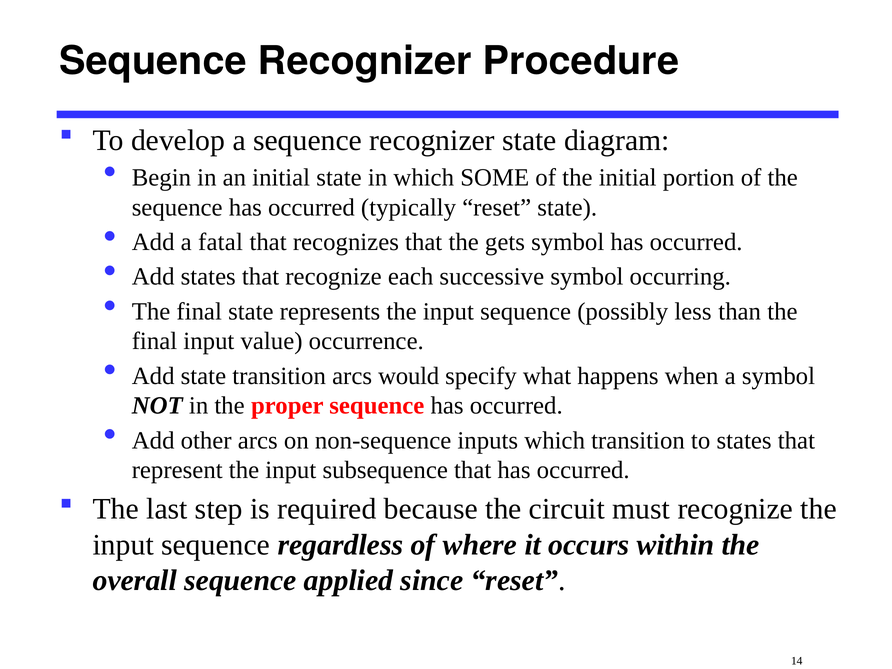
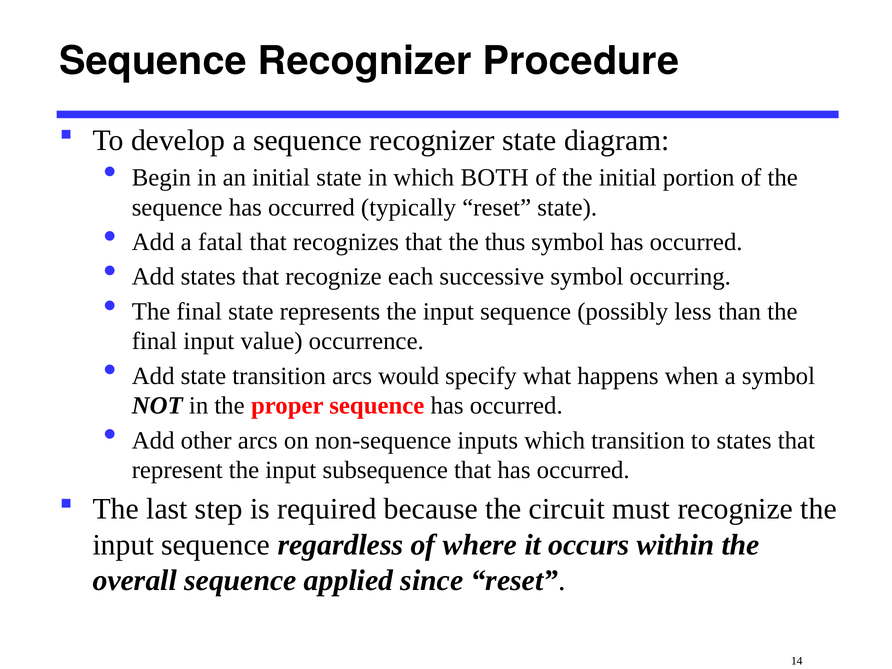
SOME: SOME -> BOTH
gets: gets -> thus
